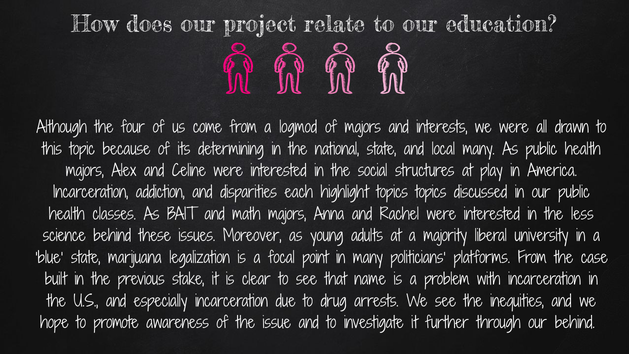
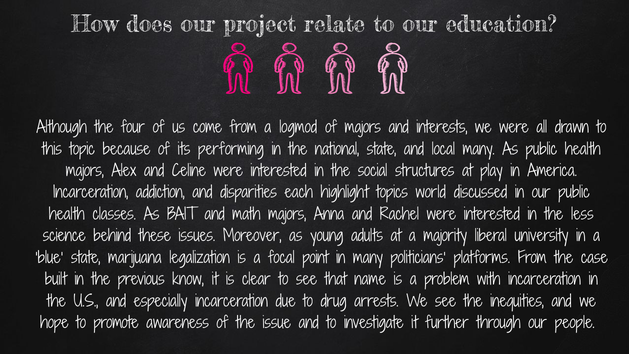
determining: determining -> performing
topics topics: topics -> world
stake: stake -> know
our behind: behind -> people
